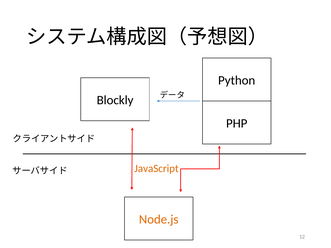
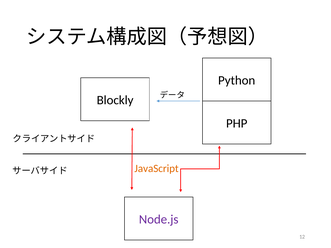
Node.js colour: orange -> purple
